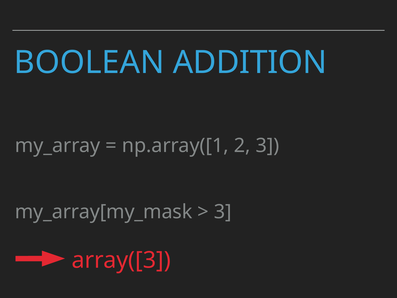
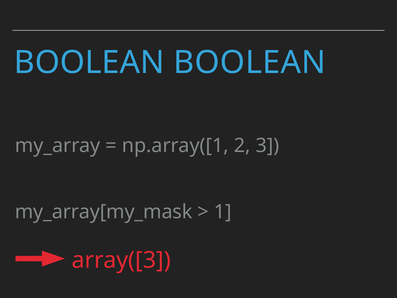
BOOLEAN ADDITION: ADDITION -> BOOLEAN
3 at (223, 212): 3 -> 1
